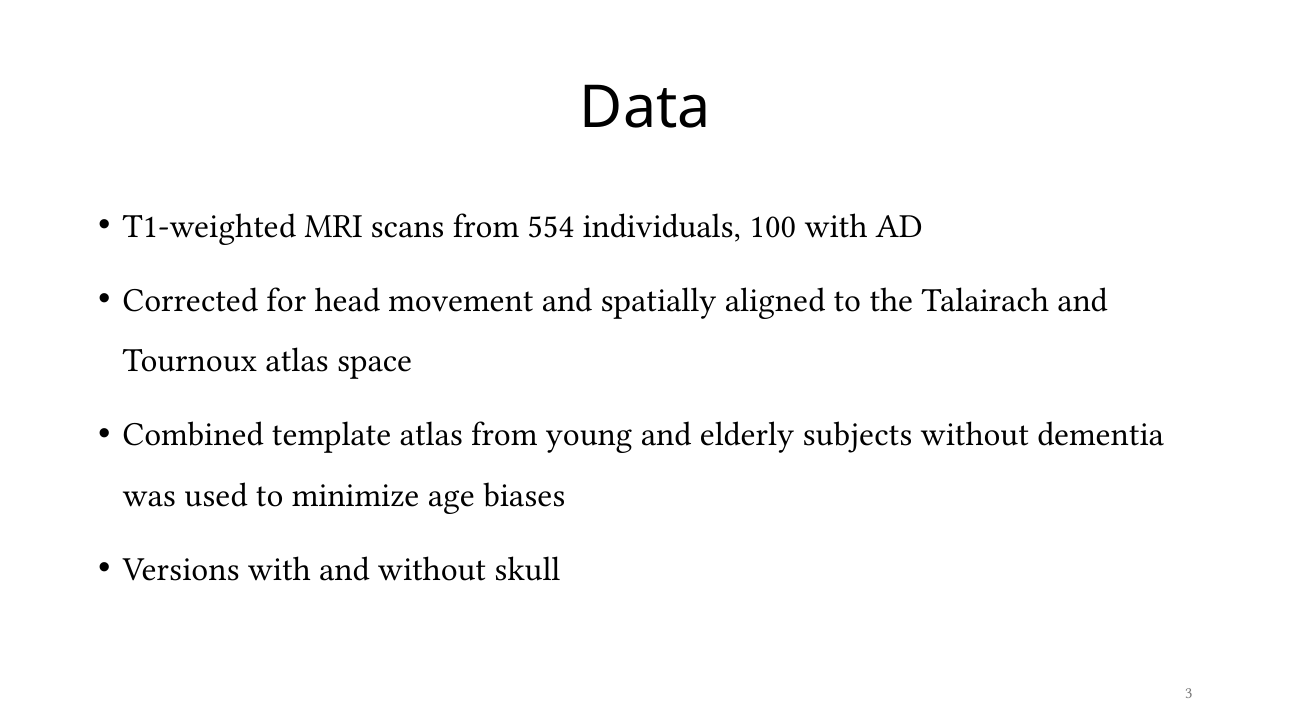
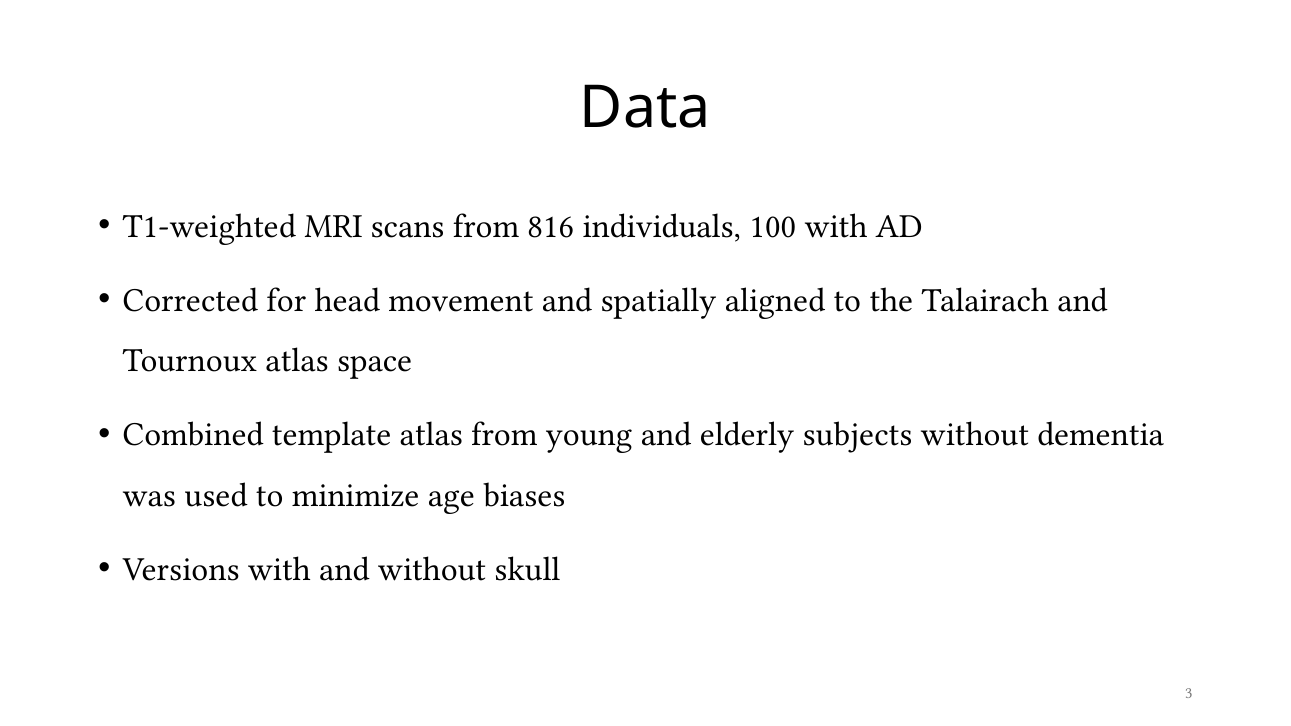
554: 554 -> 816
